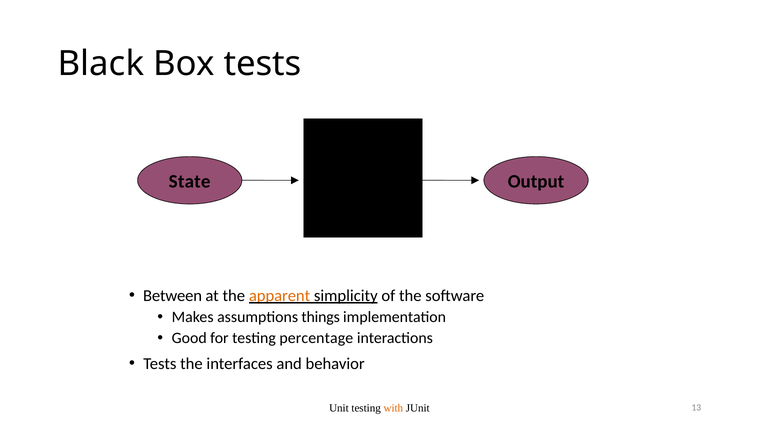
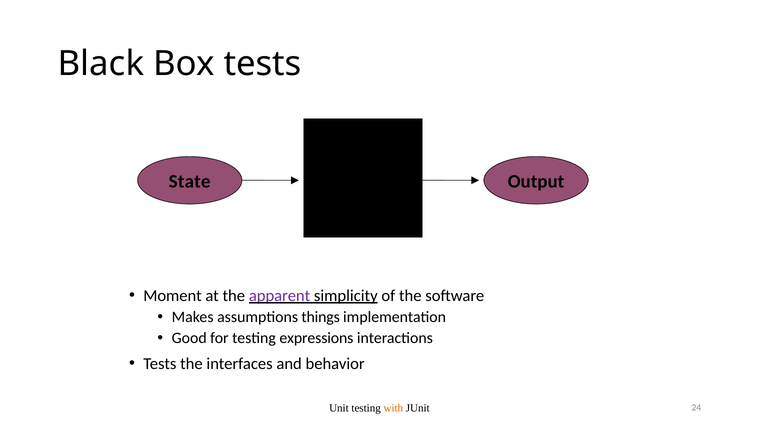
Between: Between -> Moment
apparent colour: orange -> purple
percentage: percentage -> expressions
13: 13 -> 24
